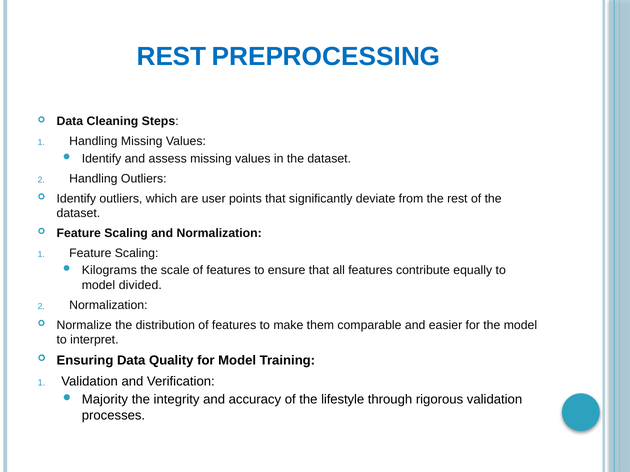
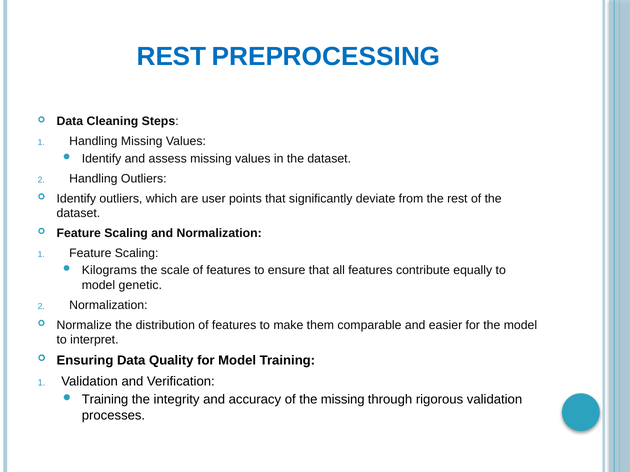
divided: divided -> genetic
Majority at (105, 400): Majority -> Training
the lifestyle: lifestyle -> missing
